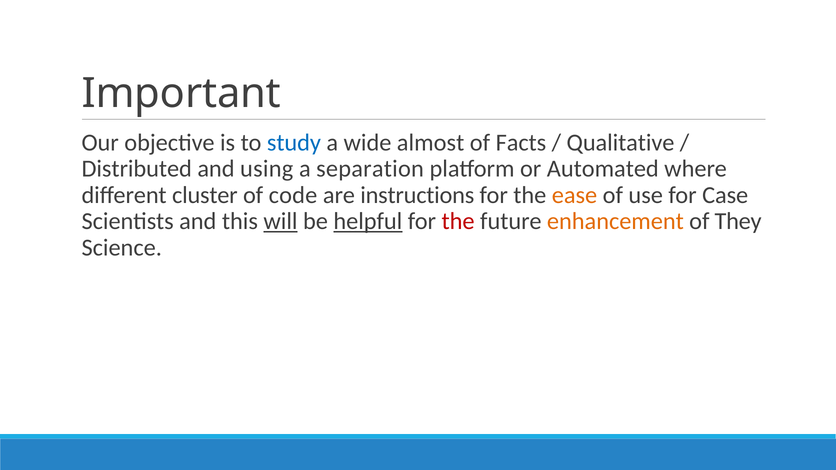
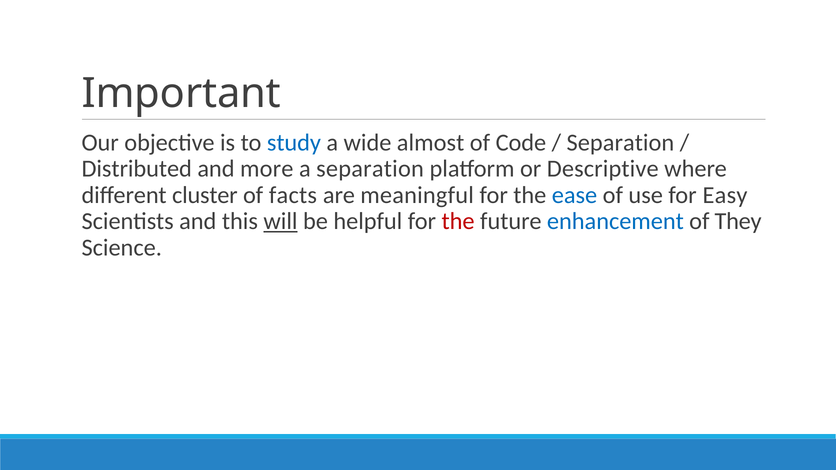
Facts: Facts -> Code
Qualitative at (620, 143): Qualitative -> Separation
using: using -> more
Automated: Automated -> Descriptive
code: code -> facts
instructions: instructions -> meaningful
ease colour: orange -> blue
Case: Case -> Easy
helpful underline: present -> none
enhancement colour: orange -> blue
